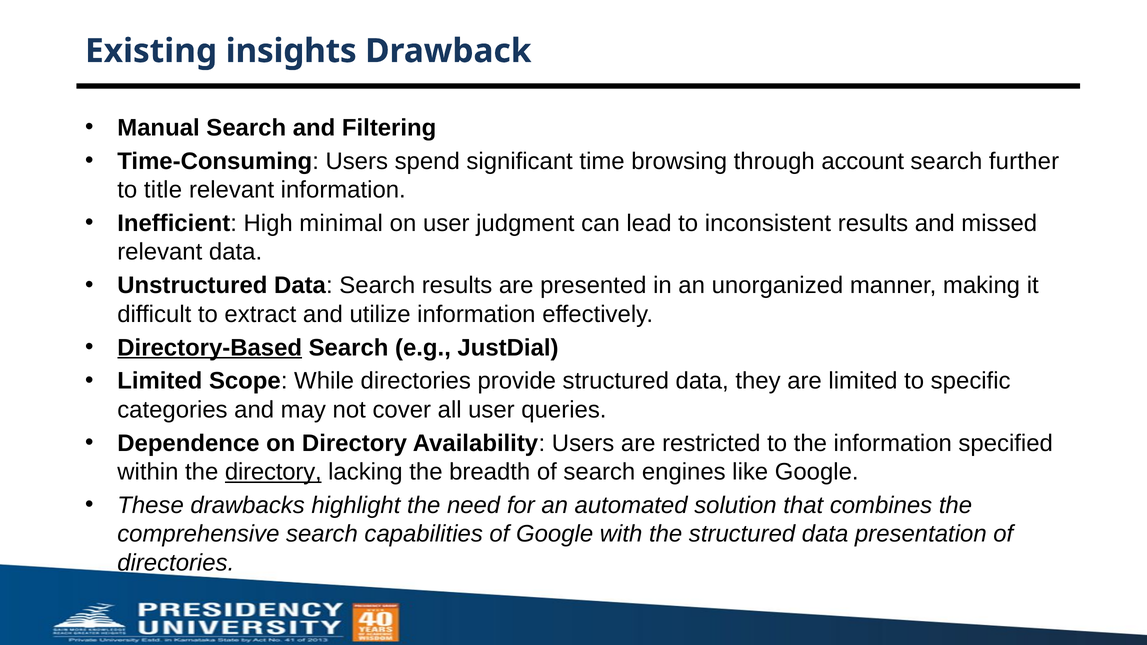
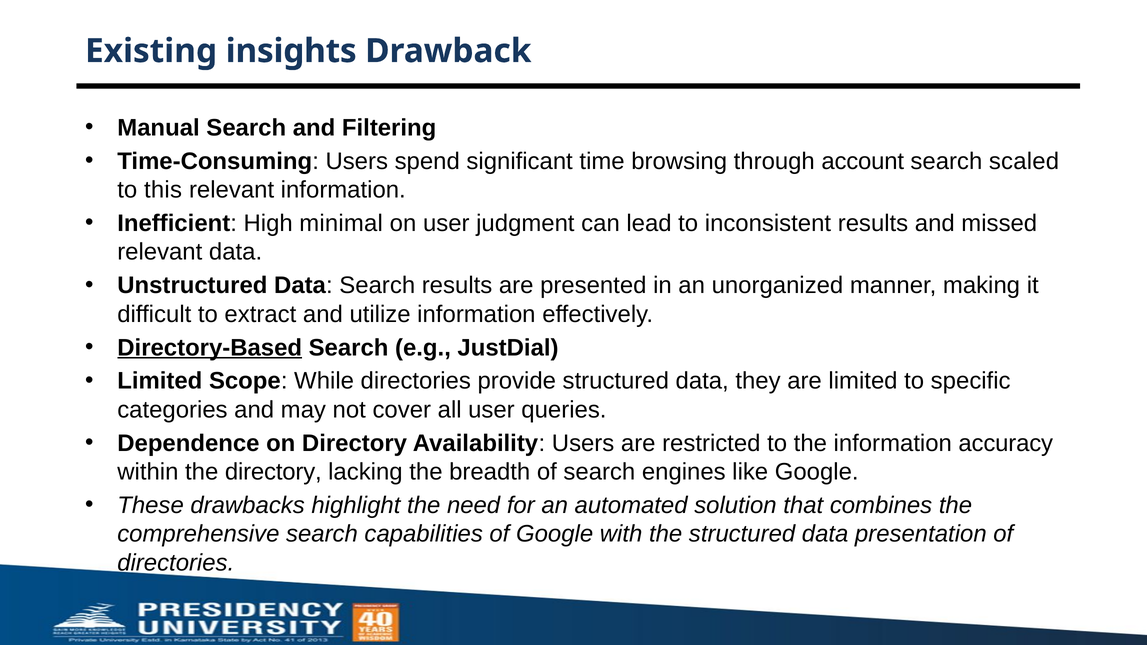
further: further -> scaled
title: title -> this
specified: specified -> accuracy
directory at (273, 472) underline: present -> none
